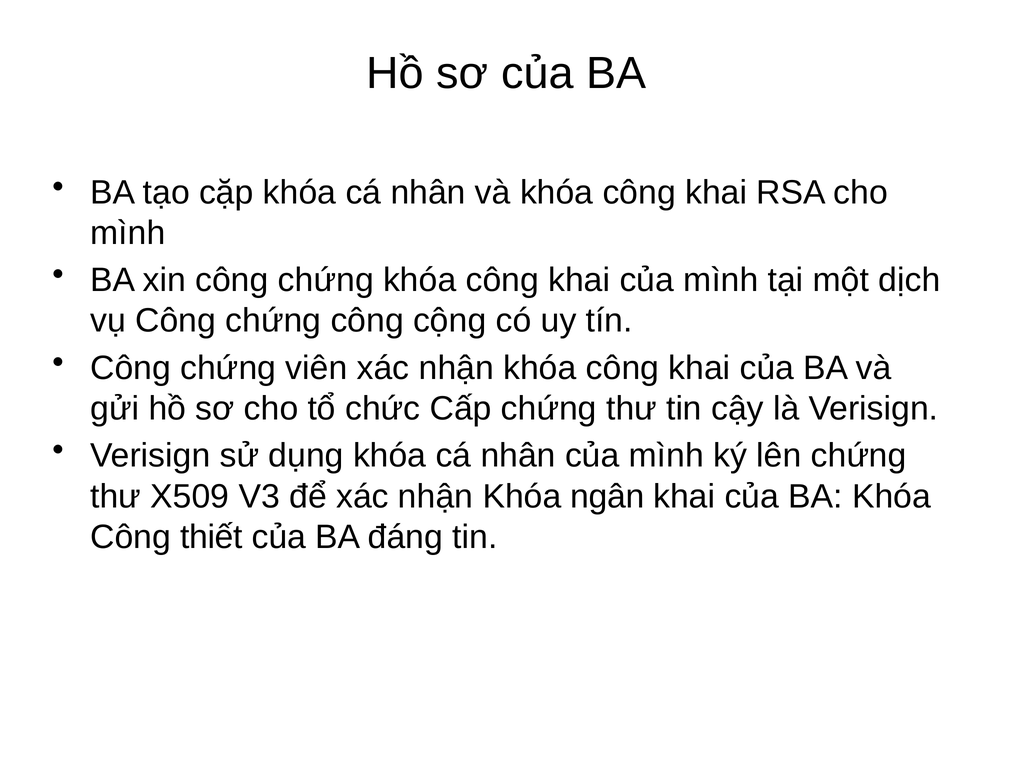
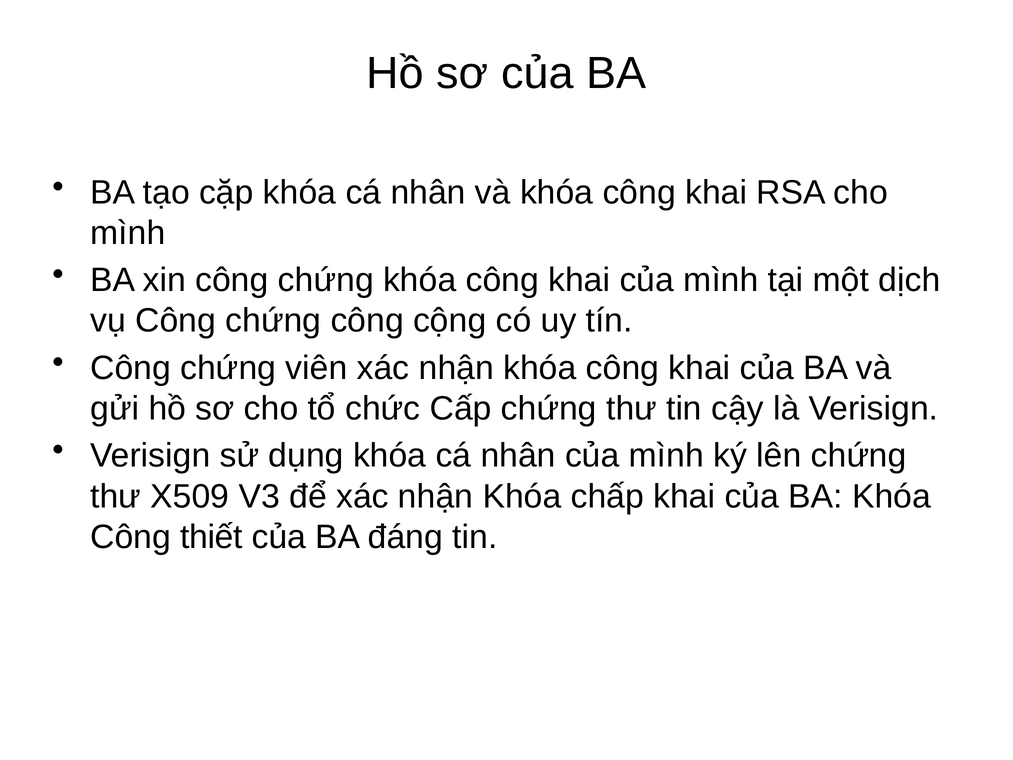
ngân: ngân -> chấp
